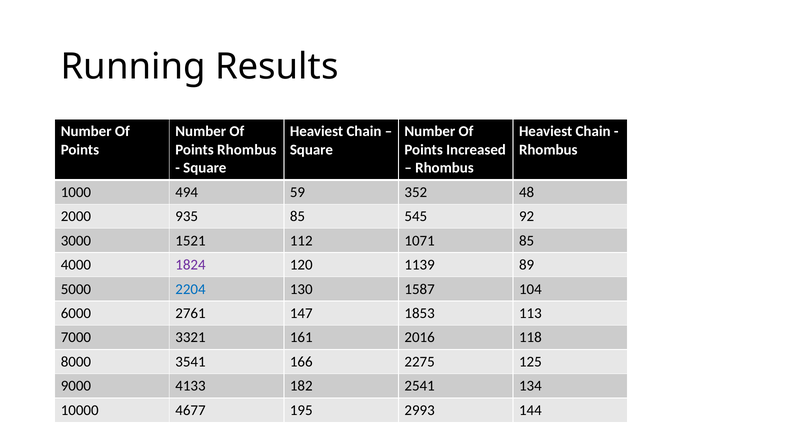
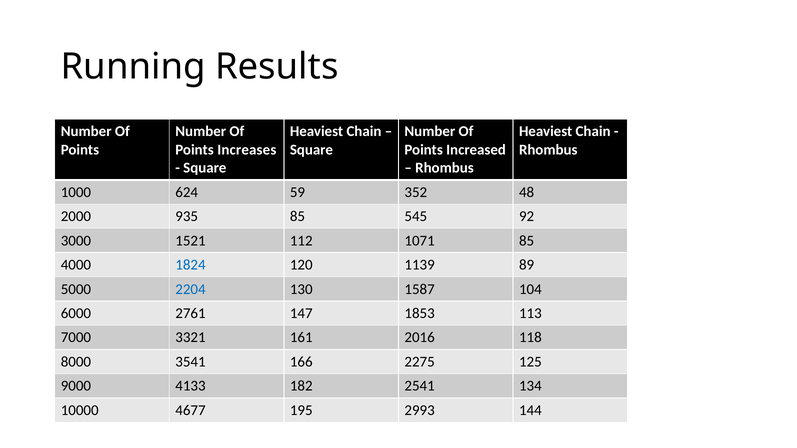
Points Rhombus: Rhombus -> Increases
494: 494 -> 624
1824 colour: purple -> blue
